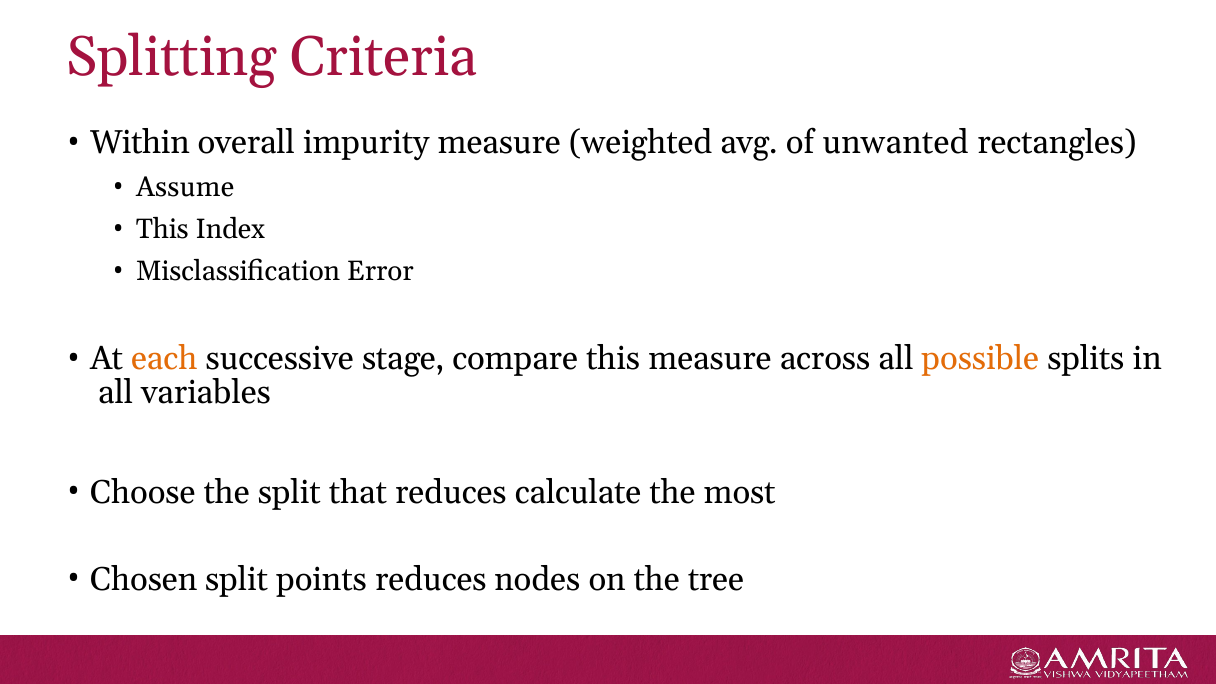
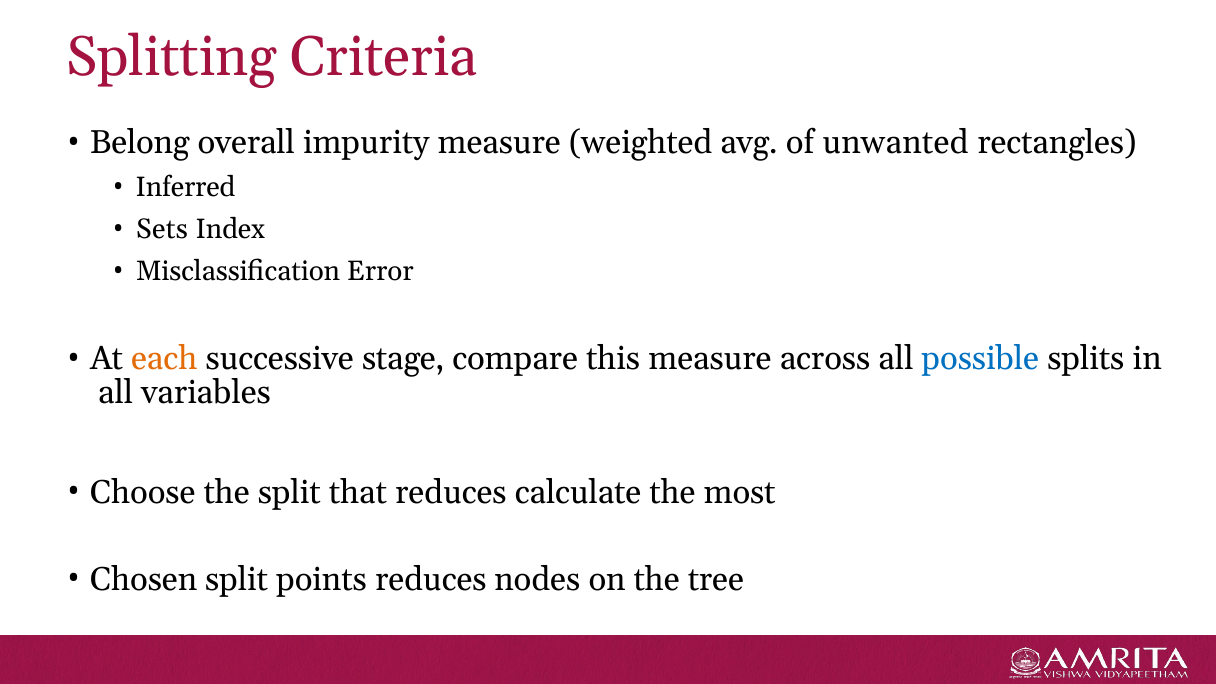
Within: Within -> Belong
Assume: Assume -> Inferred
This at (162, 229): This -> Sets
possible colour: orange -> blue
